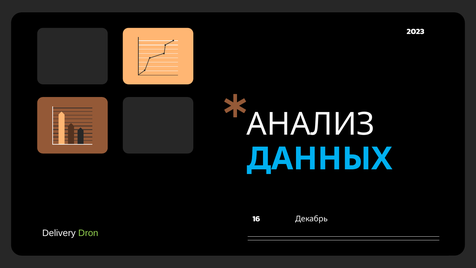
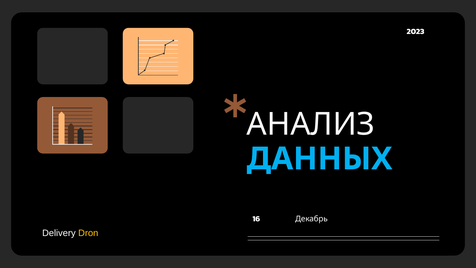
Dron colour: light green -> yellow
